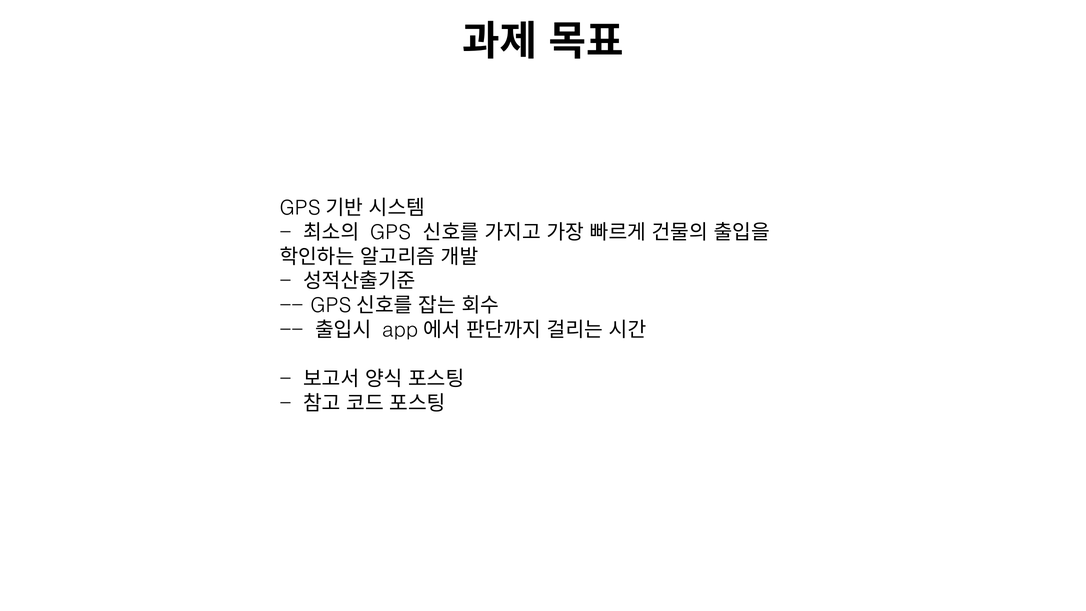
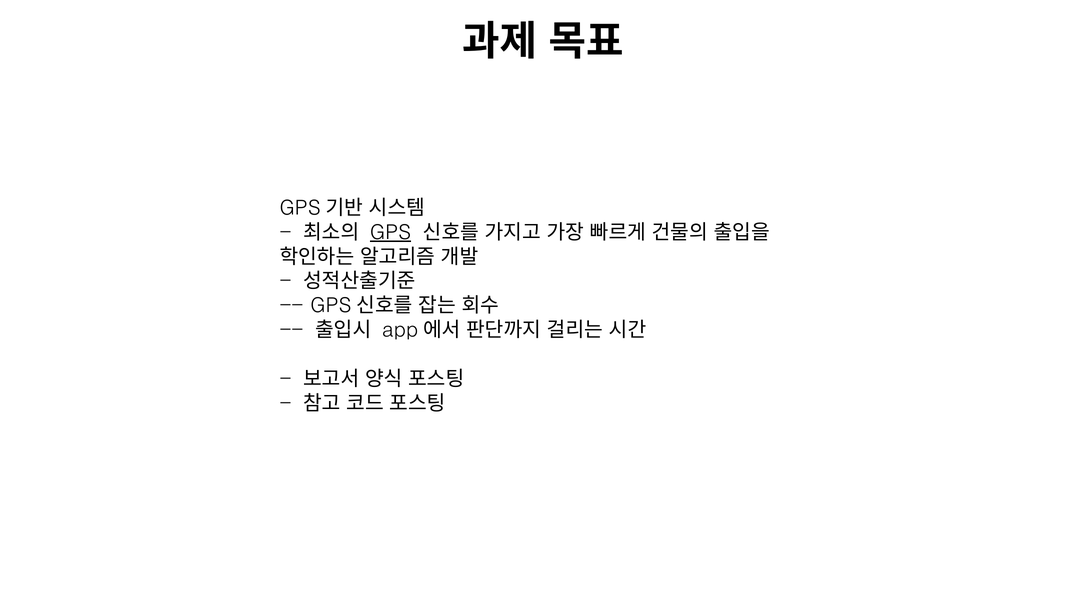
GPS underline: none -> present
